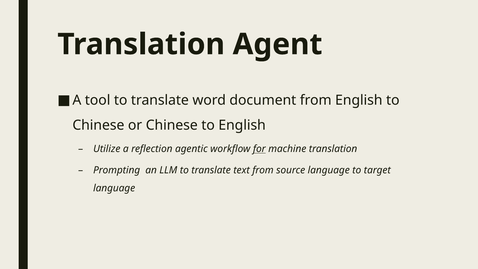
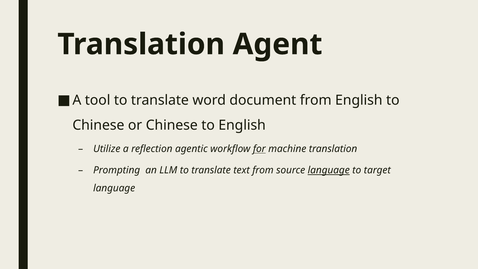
language at (329, 170) underline: none -> present
